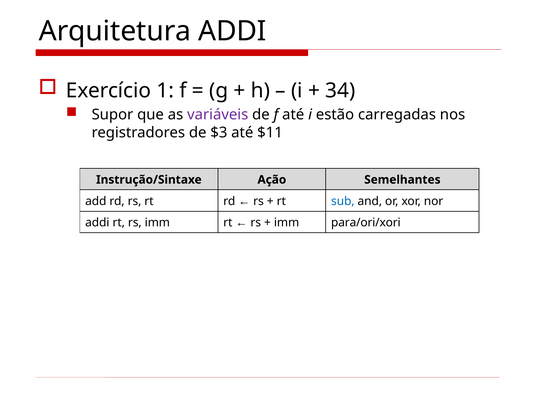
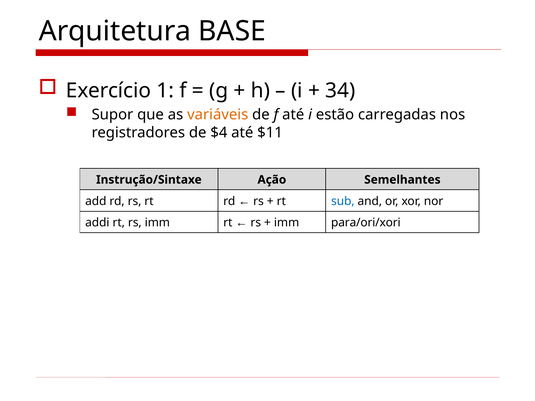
Arquitetura ADDI: ADDI -> BASE
variáveis colour: purple -> orange
$3: $3 -> $4
